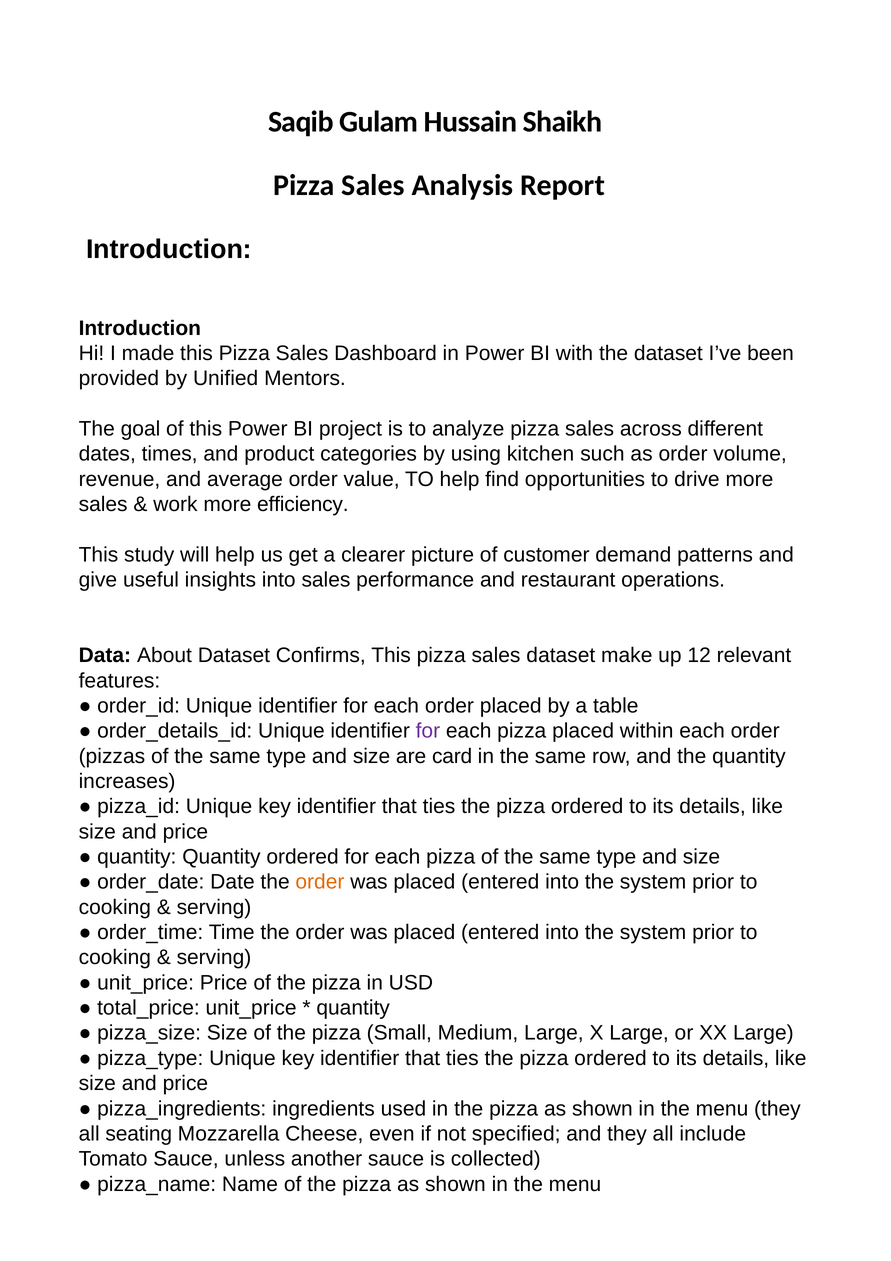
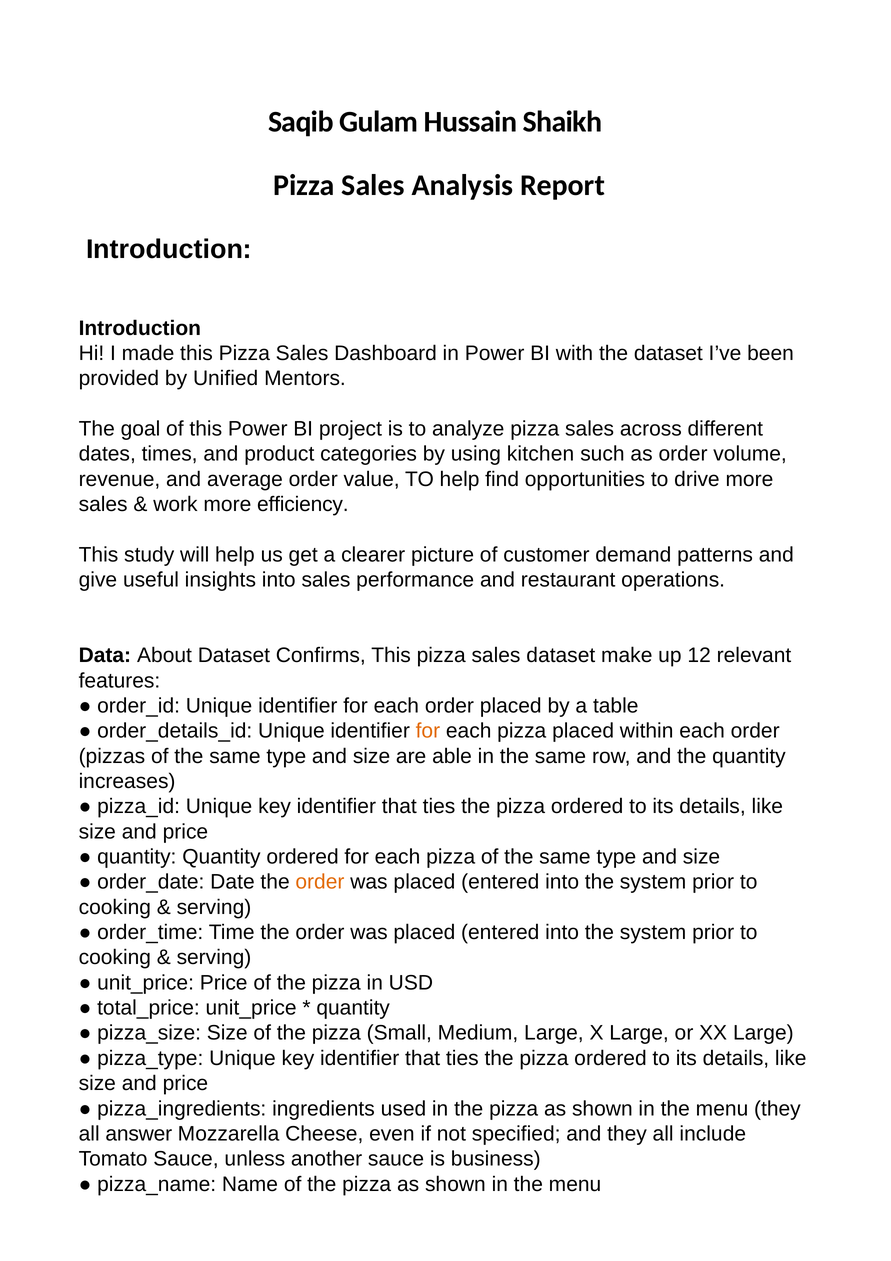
for at (428, 731) colour: purple -> orange
card: card -> able
seating: seating -> answer
collected: collected -> business
